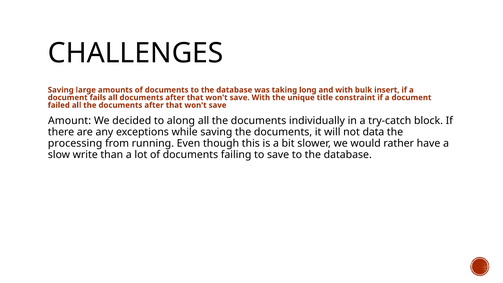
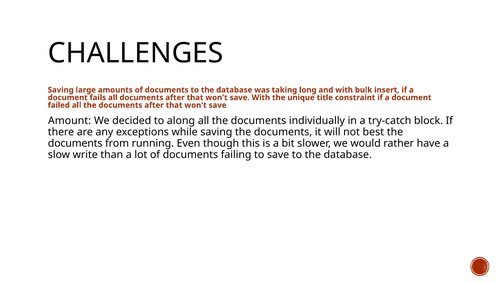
data: data -> best
processing at (75, 143): processing -> documents
